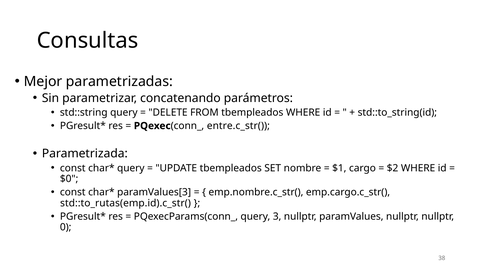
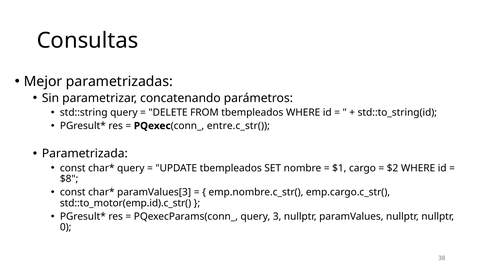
$0: $0 -> $8
std::to_rutas(emp.id).c_str(: std::to_rutas(emp.id).c_str( -> std::to_motor(emp.id).c_str(
